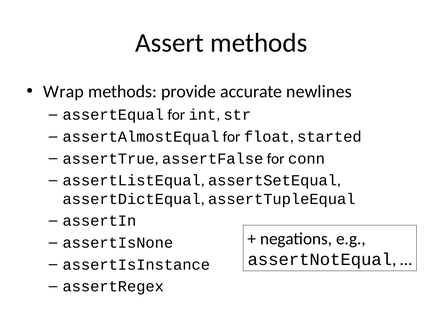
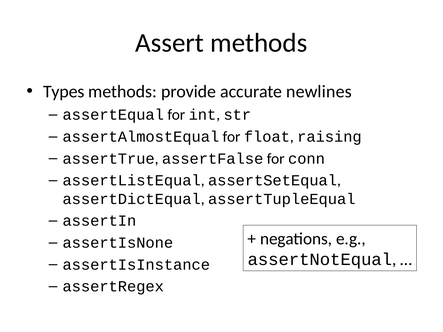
Wrap: Wrap -> Types
started: started -> raising
